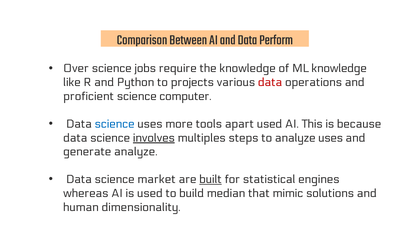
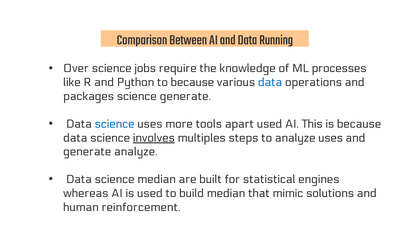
Perform: Perform -> Running
ML knowledge: knowledge -> processes
to projects: projects -> because
data at (270, 83) colour: red -> blue
proficient: proficient -> packages
science computer: computer -> generate
science market: market -> median
built underline: present -> none
dimensionality: dimensionality -> reinforcement
